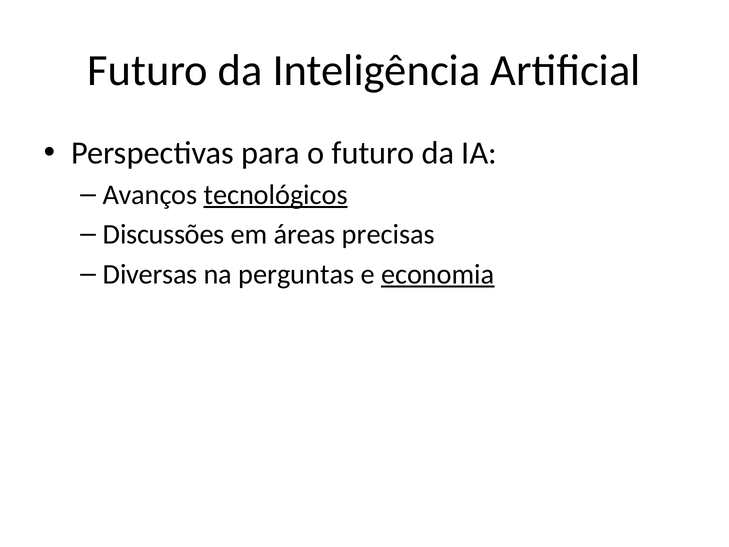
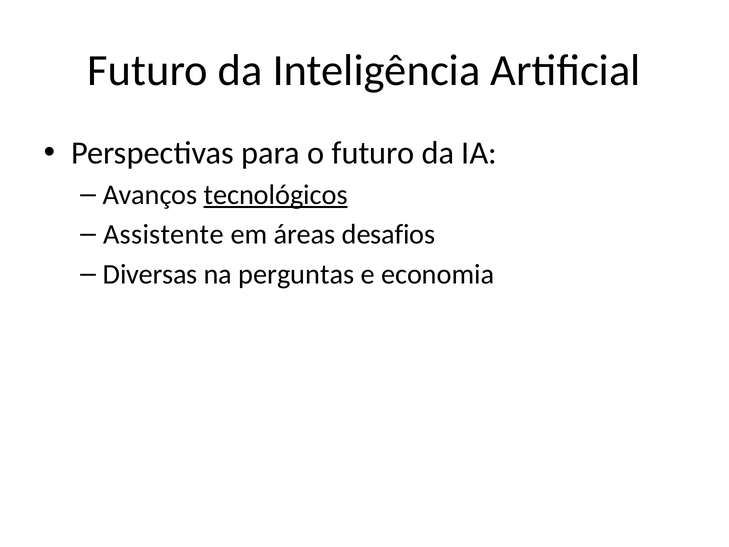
Discussões: Discussões -> Assistente
precisas: precisas -> desafios
economia underline: present -> none
